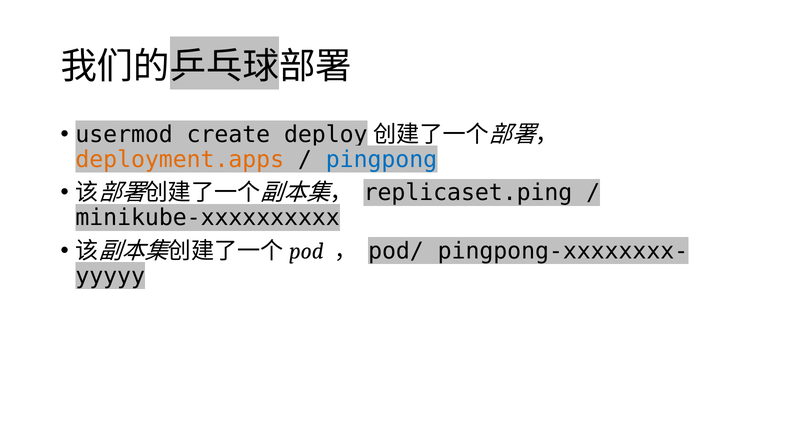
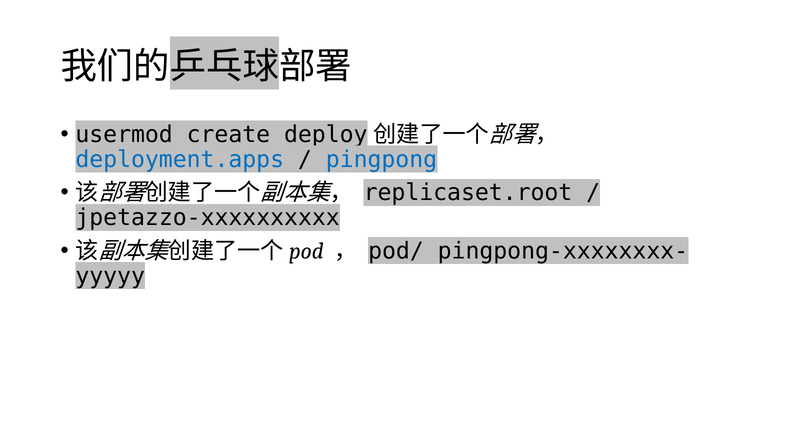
deployment.apps colour: orange -> blue
replicaset.ping: replicaset.ping -> replicaset.root
minikube-xxxxxxxxxx: minikube-xxxxxxxxxx -> jpetazzo-xxxxxxxxxx
